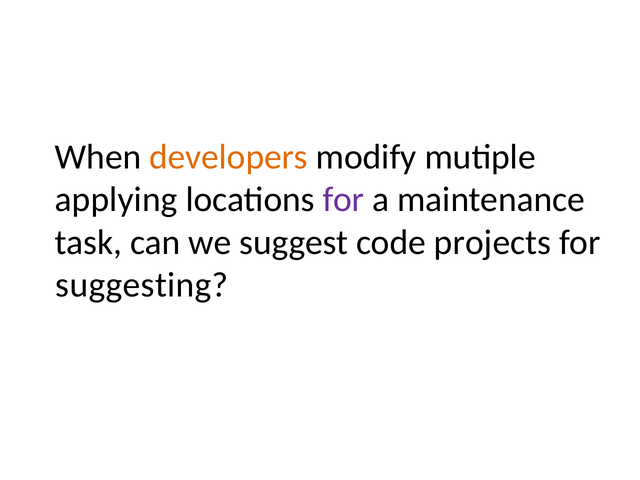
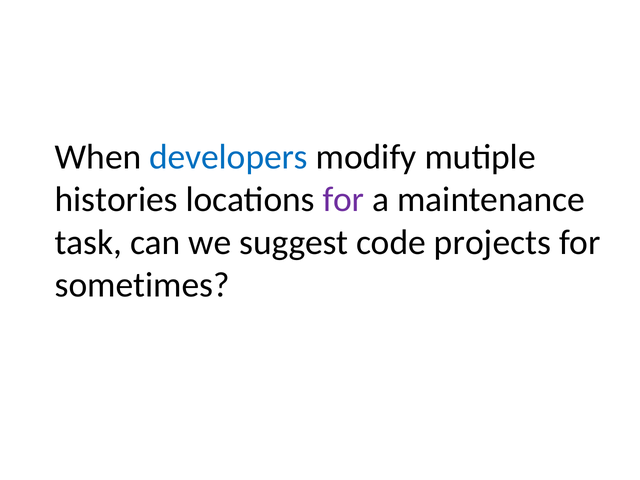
developers colour: orange -> blue
applying: applying -> histories
suggesting: suggesting -> sometimes
